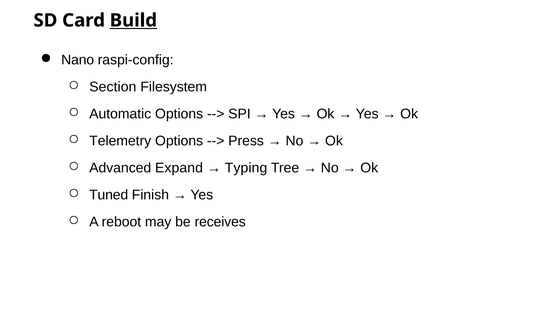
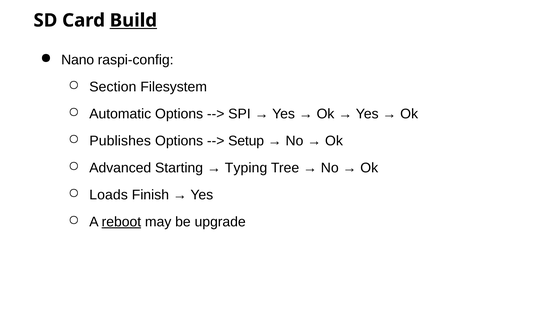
Telemetry: Telemetry -> Publishes
Press: Press -> Setup
Expand: Expand -> Starting
Tuned: Tuned -> Loads
reboot underline: none -> present
receives: receives -> upgrade
